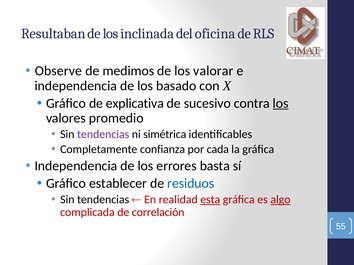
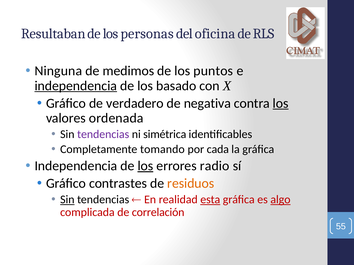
inclinada: inclinada -> personas
Observe: Observe -> Ninguna
valorar: valorar -> puntos
independencia at (76, 86) underline: none -> present
explicativa: explicativa -> verdadero
sucesivo: sucesivo -> negativa
promedio: promedio -> ordenada
confianza: confianza -> tomando
los at (145, 166) underline: none -> present
basta: basta -> radio
establecer: establecer -> contrastes
residuos colour: blue -> orange
Sin at (67, 200) underline: none -> present
